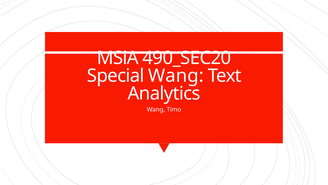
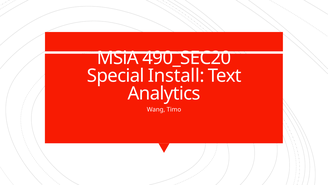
Special Wang: Wang -> Install
